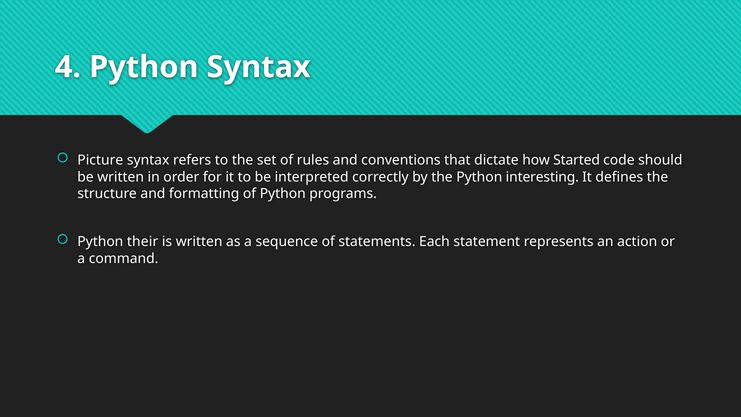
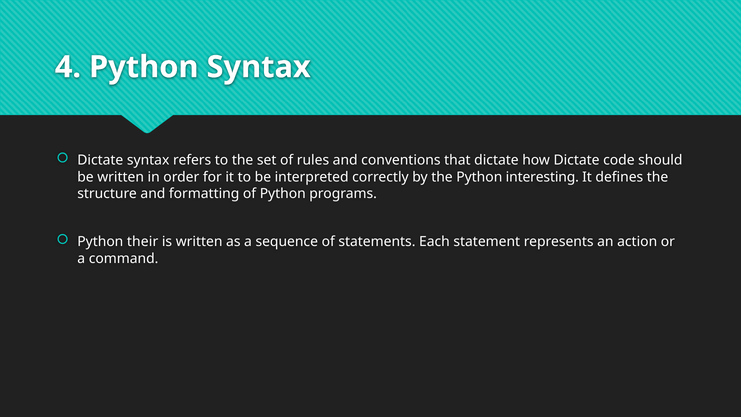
Picture at (100, 160): Picture -> Dictate
how Started: Started -> Dictate
